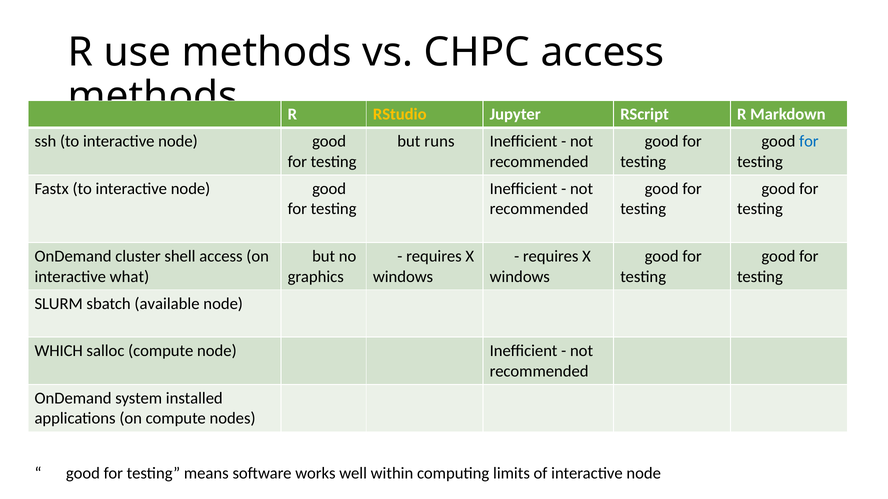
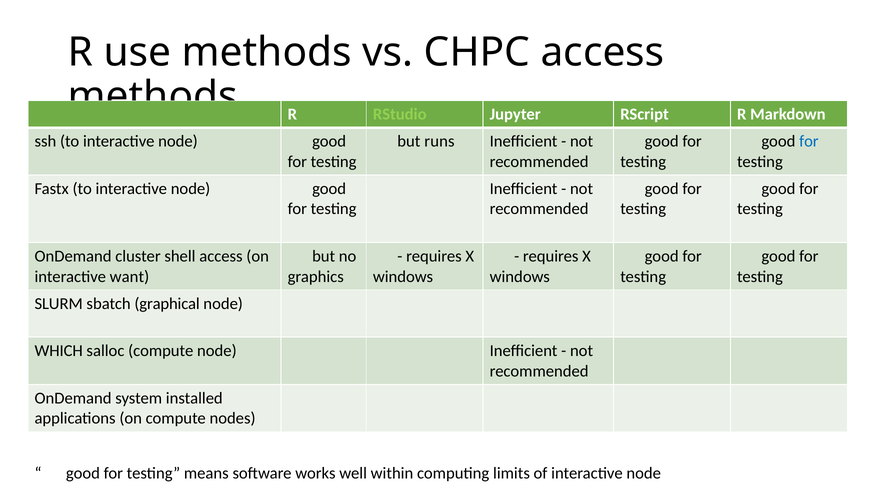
RStudio colour: yellow -> light green
what: what -> want
available: available -> graphical
